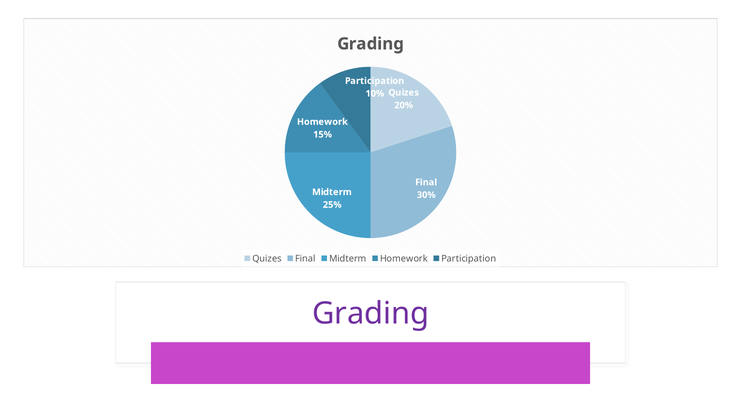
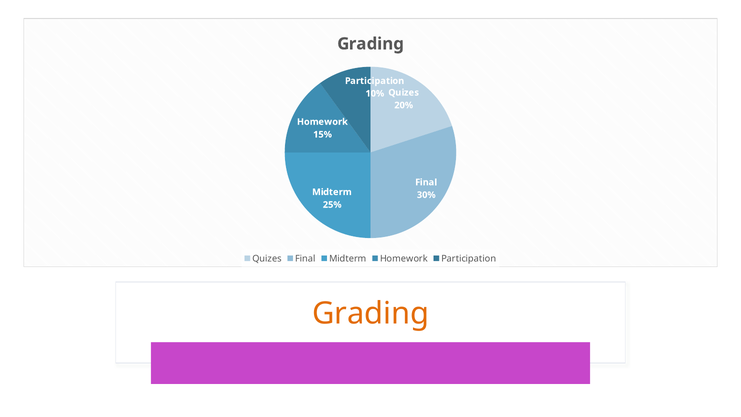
Grading at (371, 313) colour: purple -> orange
